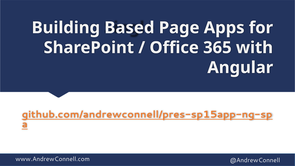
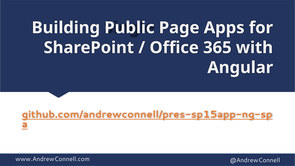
Based: Based -> Public
